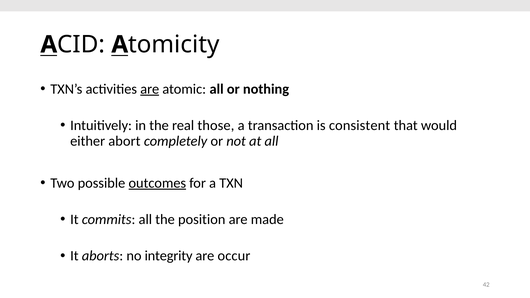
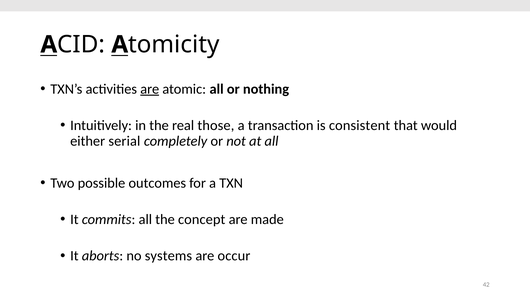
abort: abort -> serial
outcomes underline: present -> none
position: position -> concept
integrity: integrity -> systems
